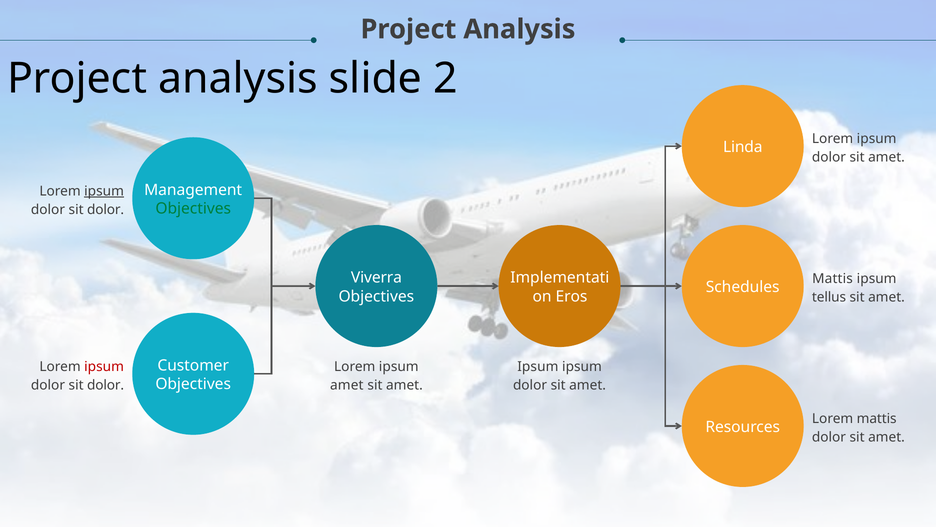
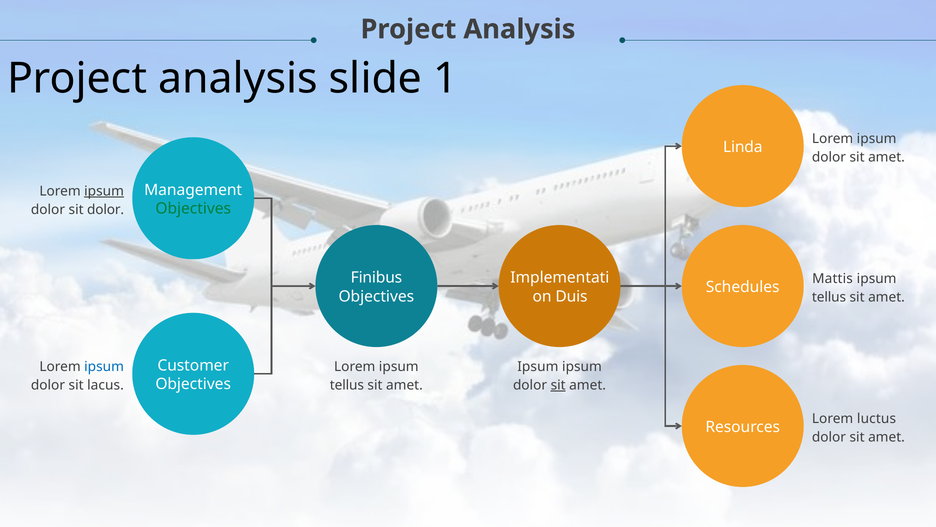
2: 2 -> 1
Viverra: Viverra -> Finibus
Eros: Eros -> Duis
ipsum at (104, 366) colour: red -> blue
dolor at (106, 385): dolor -> lacus
amet at (347, 385): amet -> tellus
sit at (558, 385) underline: none -> present
Lorem mattis: mattis -> luctus
